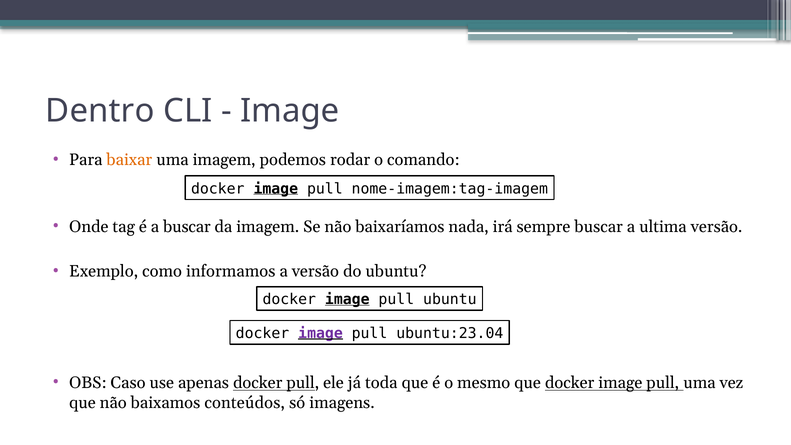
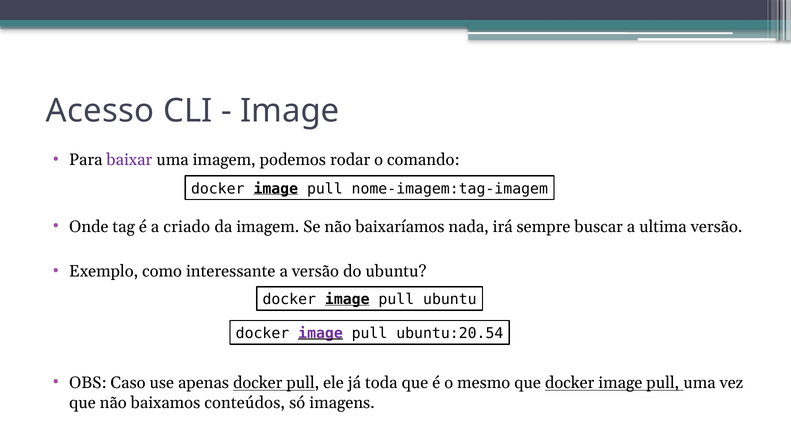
Dentro: Dentro -> Acesso
baixar colour: orange -> purple
a buscar: buscar -> criado
informamos: informamos -> interessante
ubuntu:23.04: ubuntu:23.04 -> ubuntu:20.54
